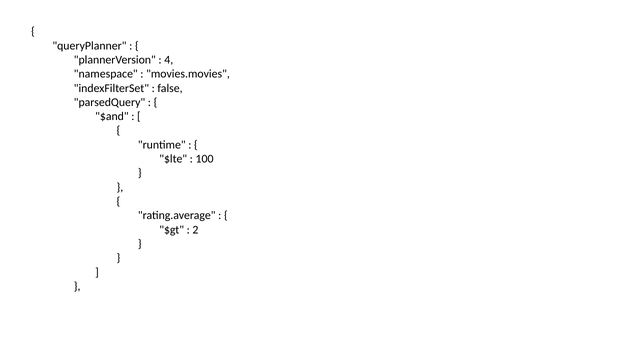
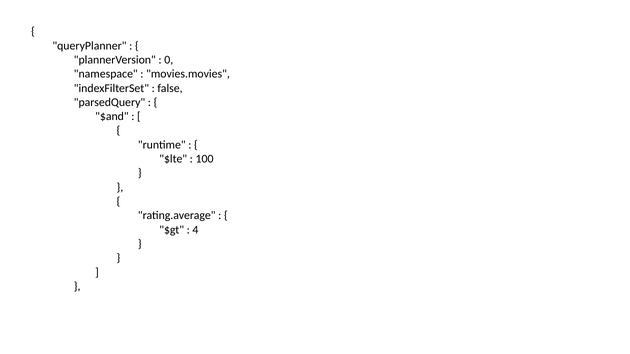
4: 4 -> 0
2: 2 -> 4
